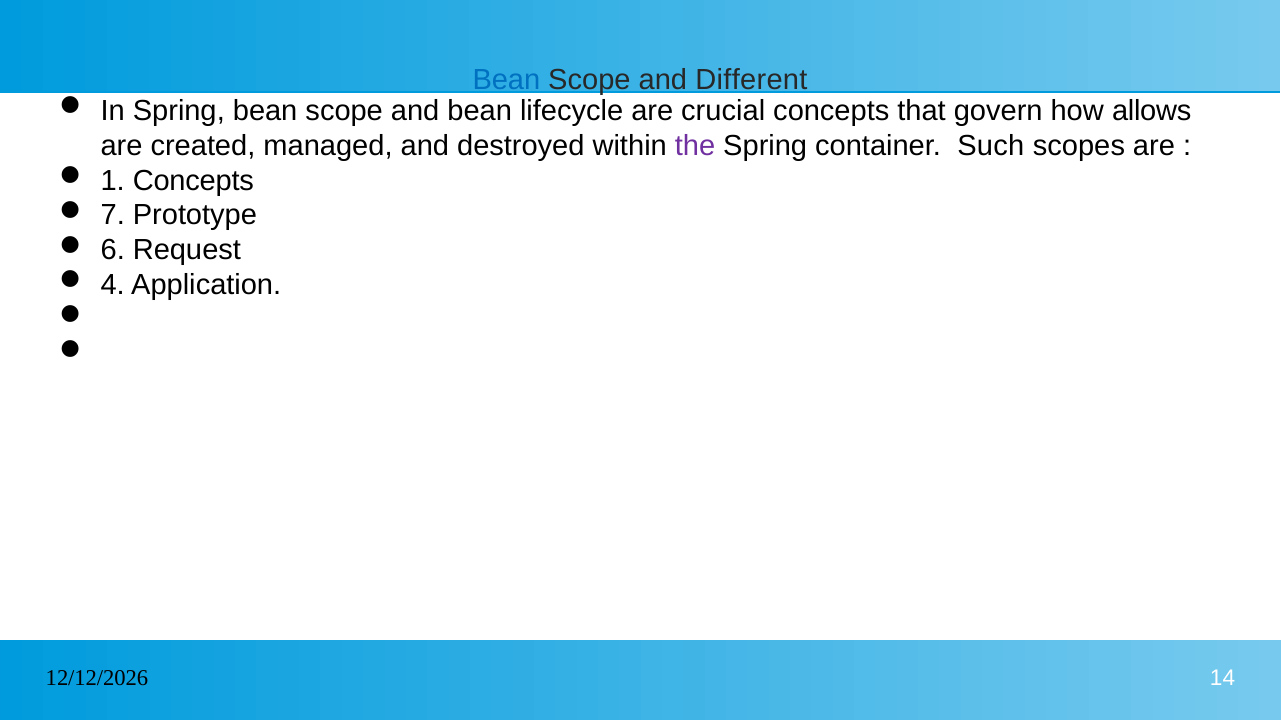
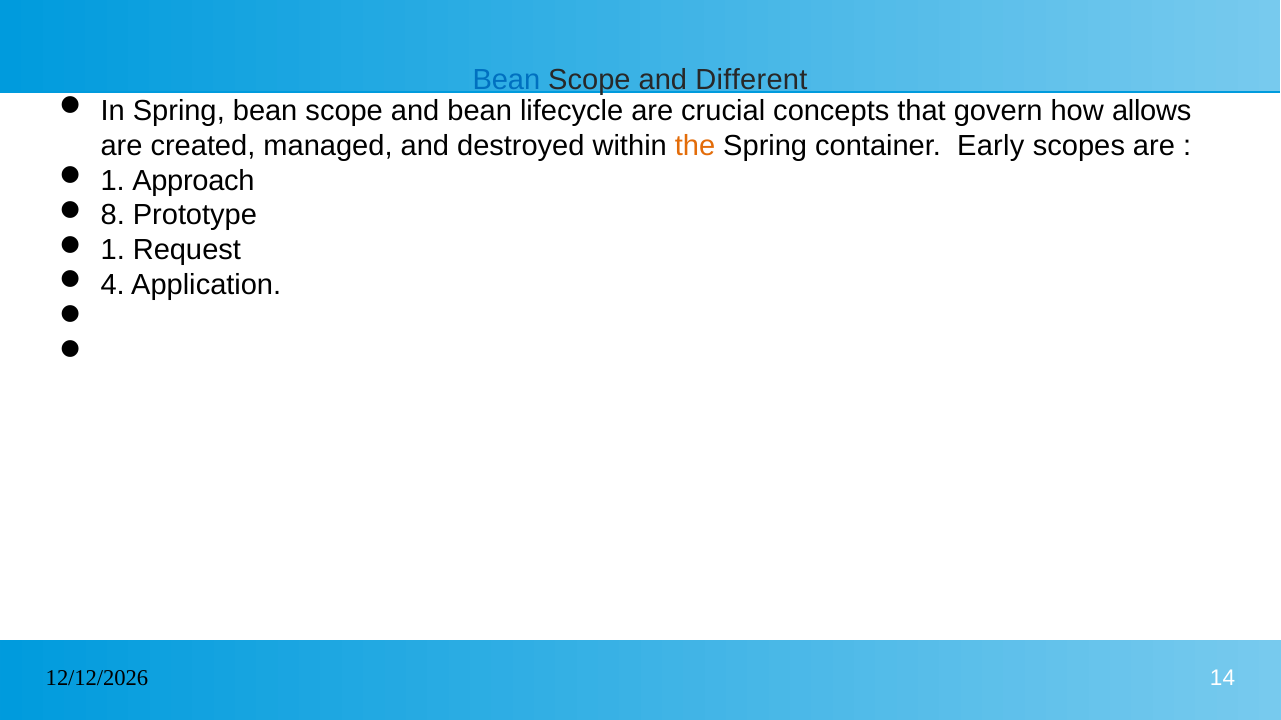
the colour: purple -> orange
Such: Such -> Early
1 Concepts: Concepts -> Approach
7: 7 -> 8
6 at (113, 250): 6 -> 1
